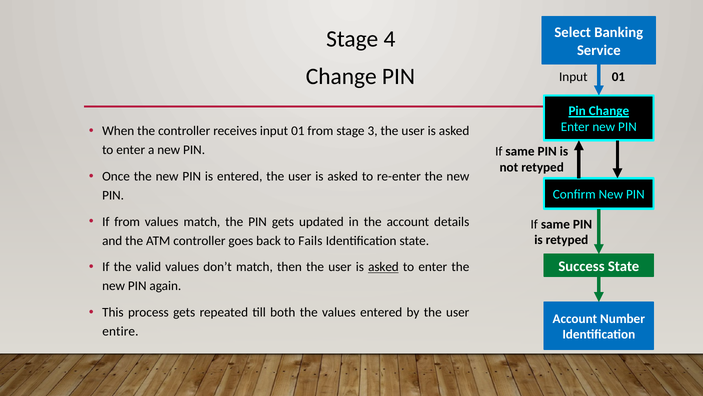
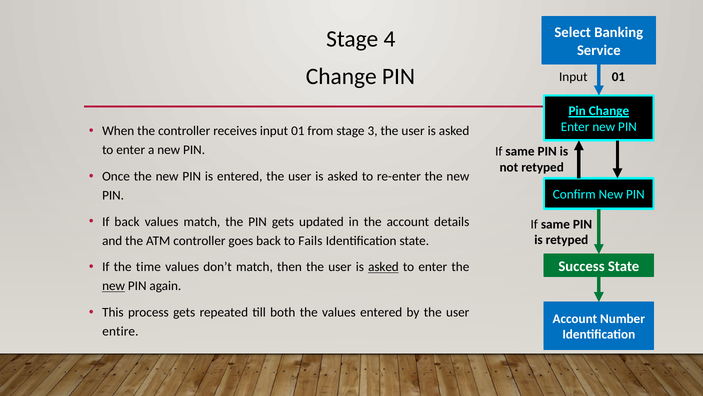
If from: from -> back
valid: valid -> time
new at (114, 286) underline: none -> present
